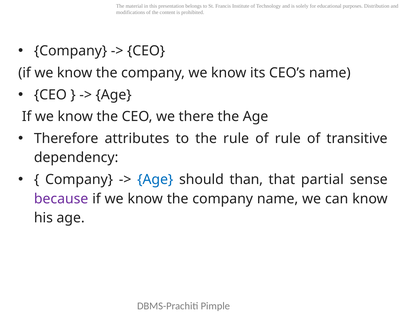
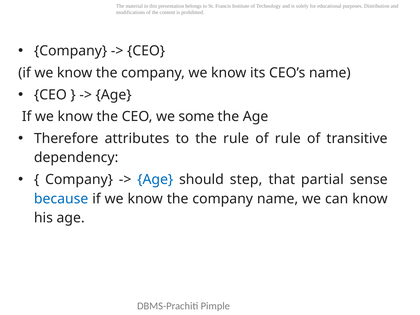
there: there -> some
than: than -> step
because colour: purple -> blue
